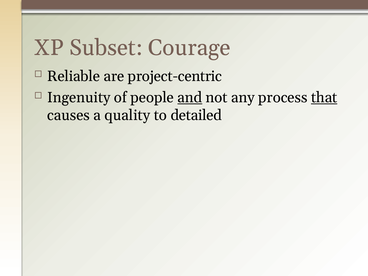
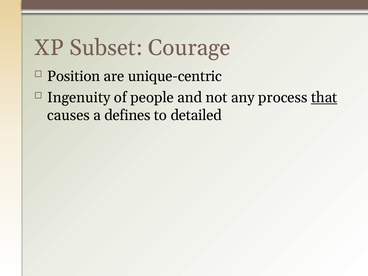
Reliable: Reliable -> Position
project-centric: project-centric -> unique-centric
and underline: present -> none
quality: quality -> defines
